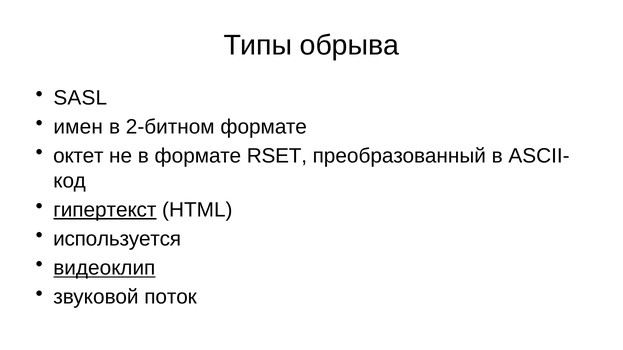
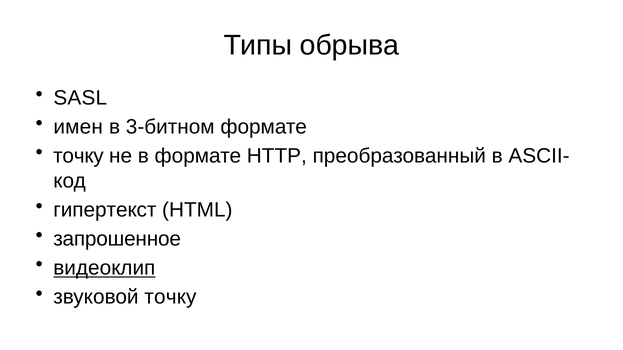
2-битном: 2-битном -> 3-битном
октет at (78, 156): октет -> точку
RSET: RSET -> HTTP
гипертекст underline: present -> none
используется: используется -> запрошенное
звуковой поток: поток -> точку
